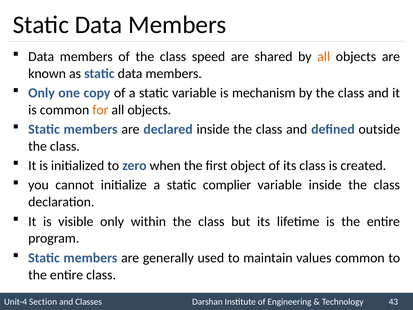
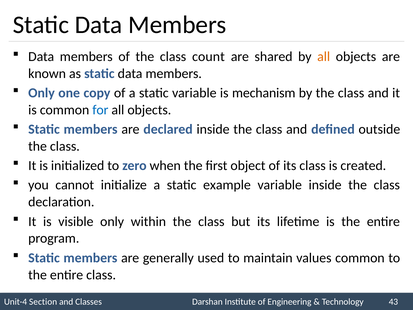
speed: speed -> count
for colour: orange -> blue
complier: complier -> example
